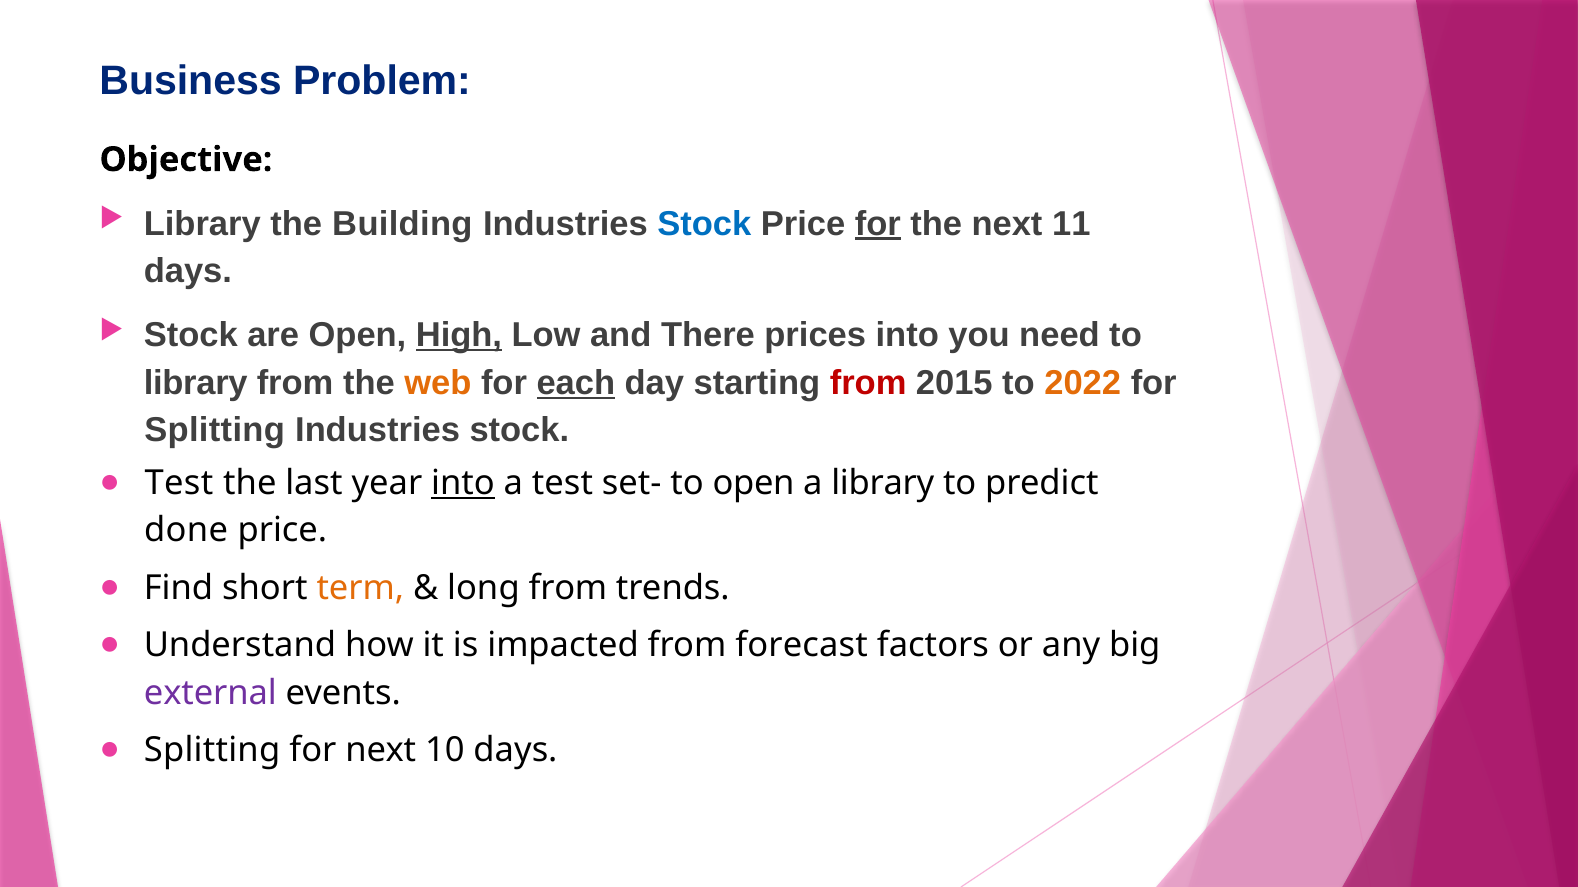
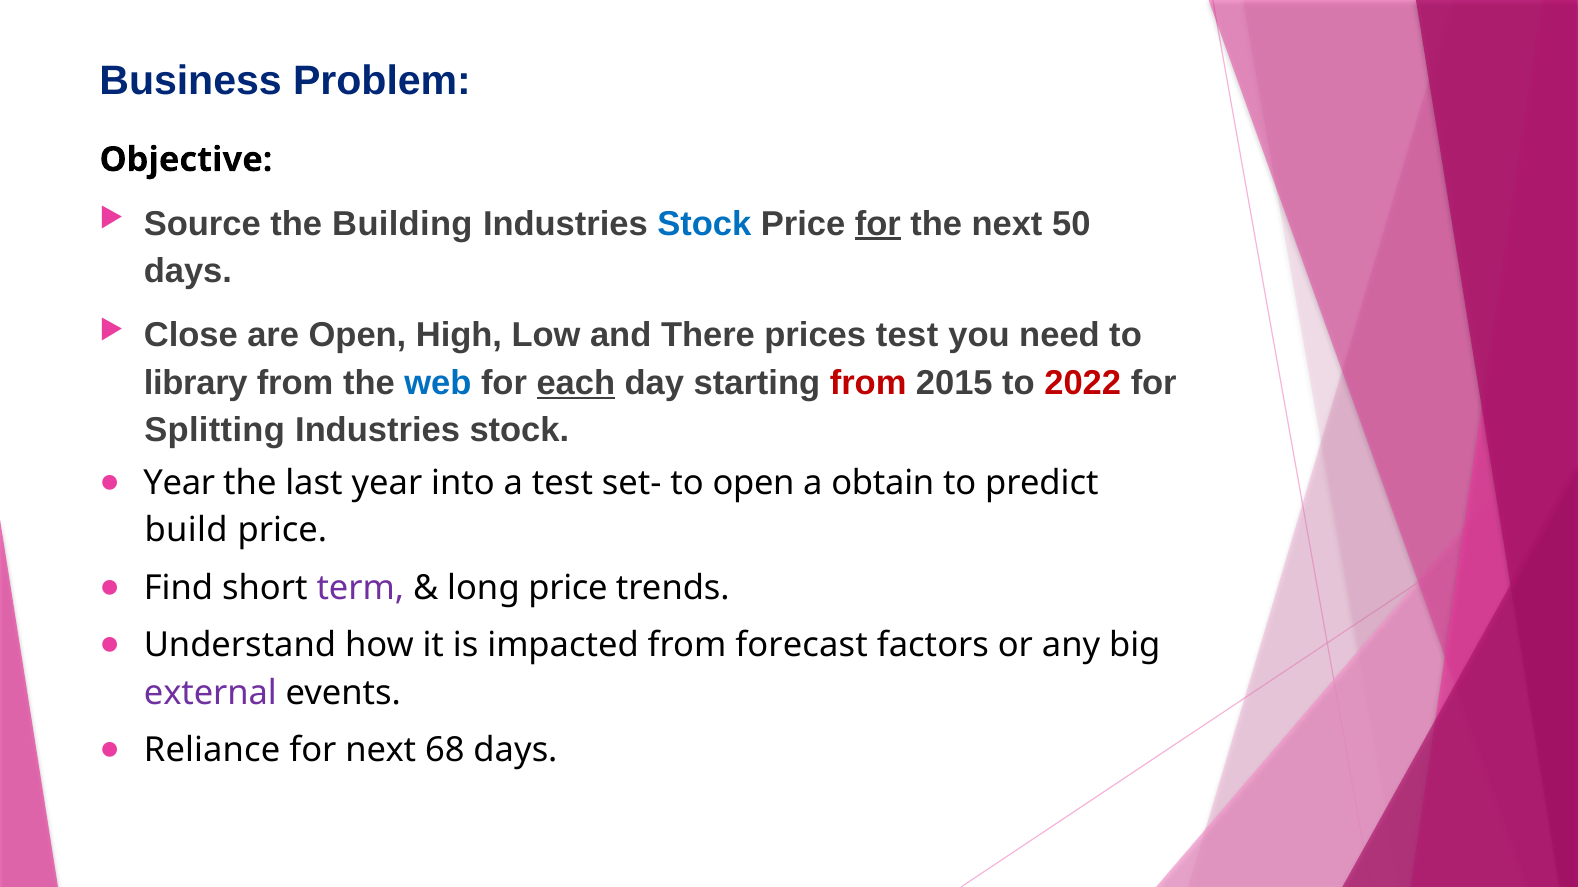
Library at (202, 224): Library -> Source
11: 11 -> 50
Stock at (191, 335): Stock -> Close
High underline: present -> none
prices into: into -> test
web colour: orange -> blue
2022 colour: orange -> red
Test at (179, 483): Test -> Year
into at (463, 483) underline: present -> none
a library: library -> obtain
done: done -> build
term colour: orange -> purple
long from: from -> price
Splitting at (212, 751): Splitting -> Reliance
10: 10 -> 68
